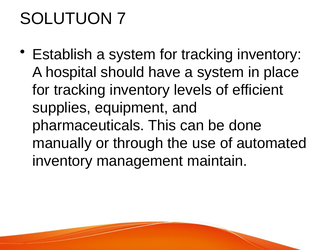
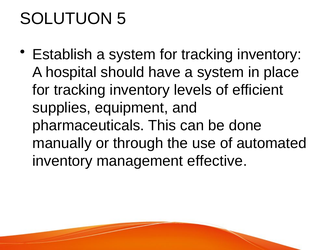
7: 7 -> 5
maintain: maintain -> effective
